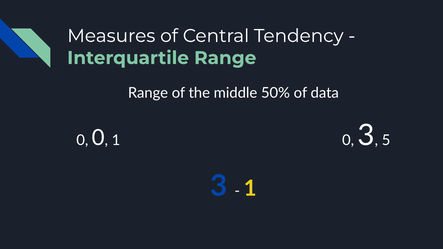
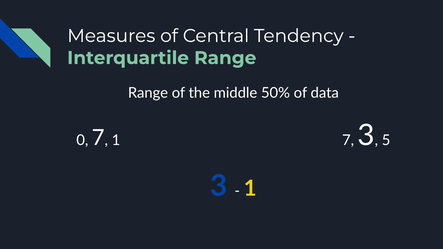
0 0: 0 -> 7
1 0: 0 -> 7
